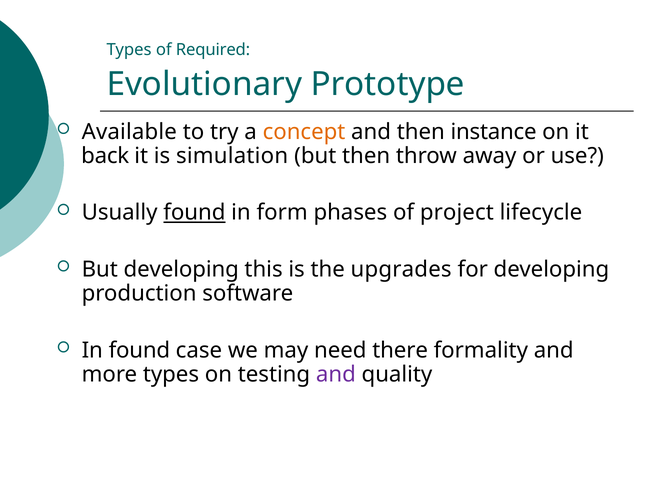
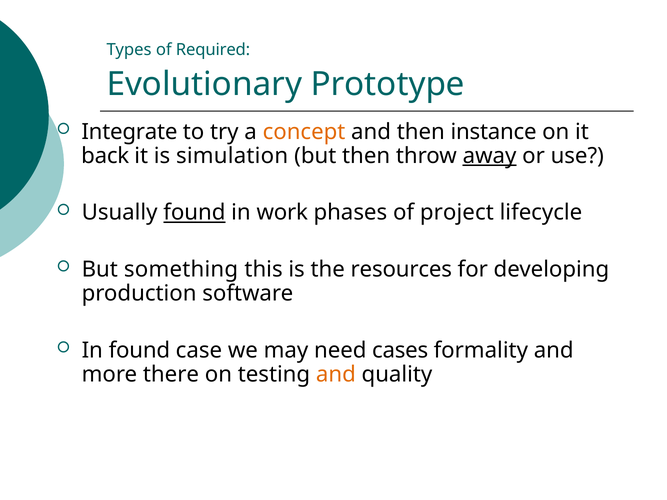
Available: Available -> Integrate
away underline: none -> present
form: form -> work
But developing: developing -> something
upgrades: upgrades -> resources
there: there -> cases
more types: types -> there
and at (336, 374) colour: purple -> orange
